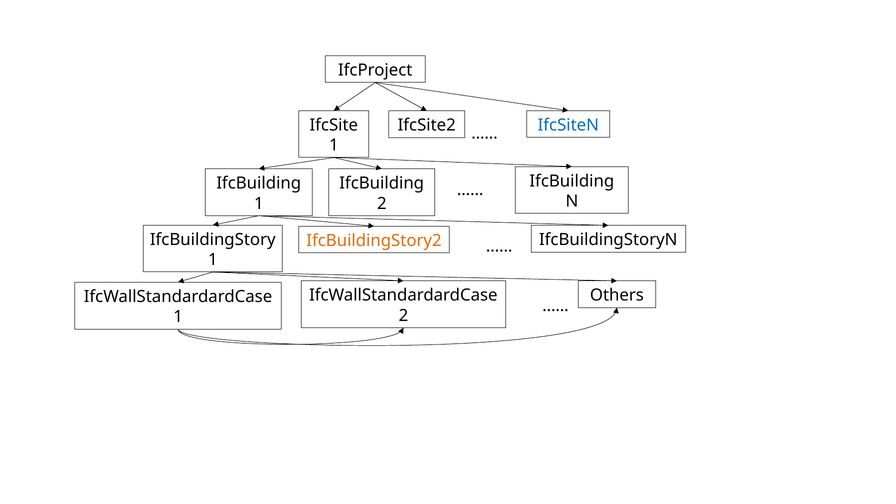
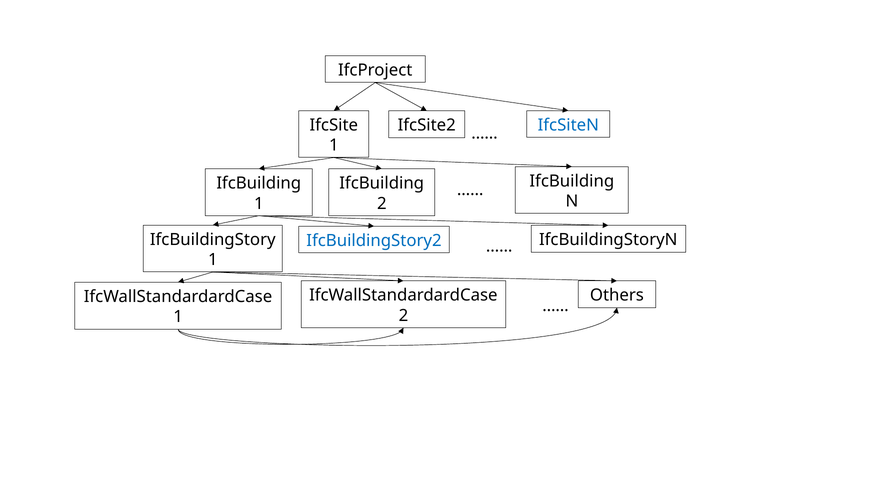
IfcBuildingStory2 colour: orange -> blue
